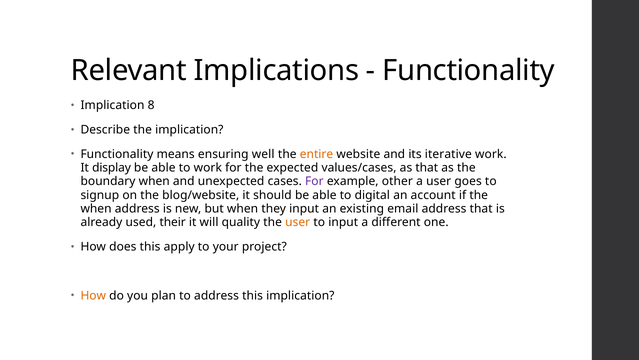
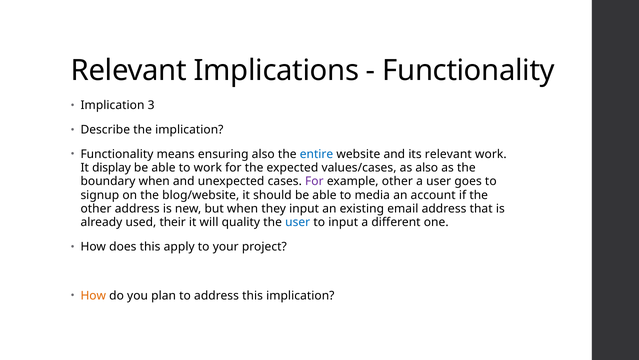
8: 8 -> 3
ensuring well: well -> also
entire colour: orange -> blue
its iterative: iterative -> relevant
as that: that -> also
digital: digital -> media
when at (96, 208): when -> other
user at (298, 222) colour: orange -> blue
